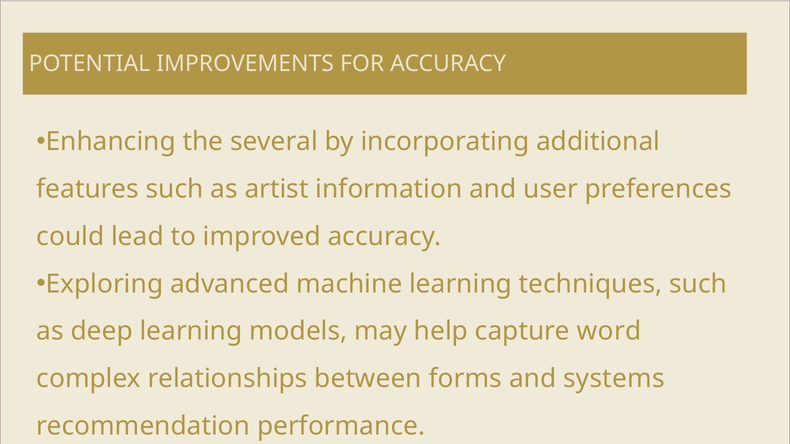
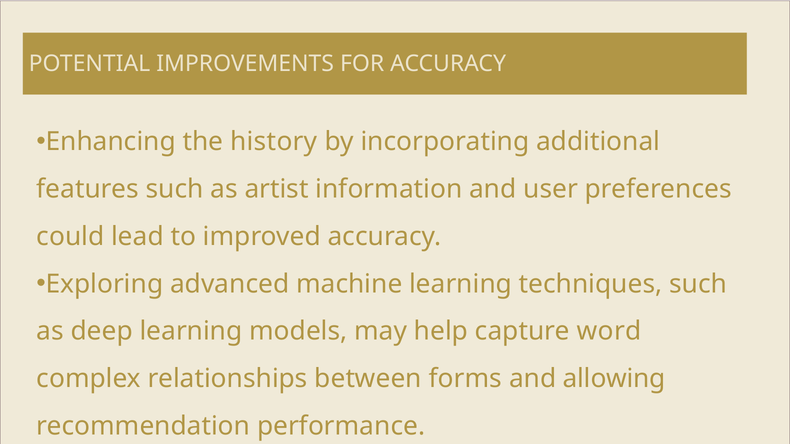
several: several -> history
systems: systems -> allowing
